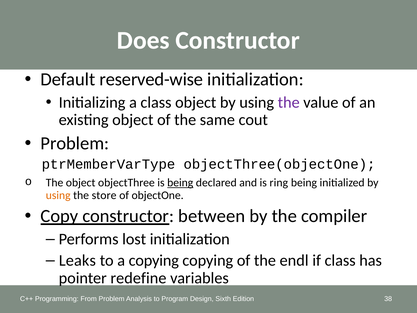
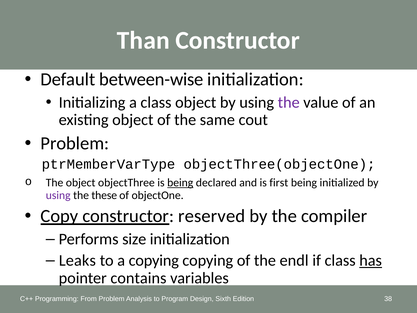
Does: Does -> Than
reserved-wise: reserved-wise -> between-wise
ring: ring -> first
using at (58, 195) colour: orange -> purple
store: store -> these
between: between -> reserved
lost: lost -> size
has underline: none -> present
redefine: redefine -> contains
